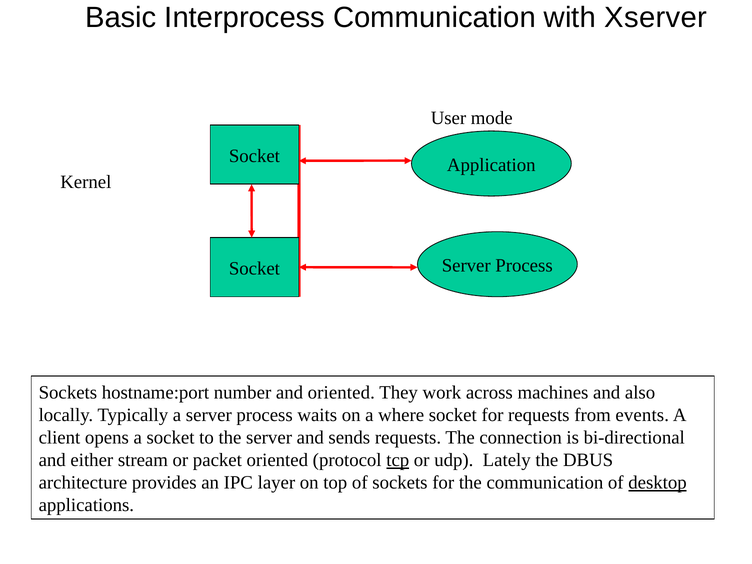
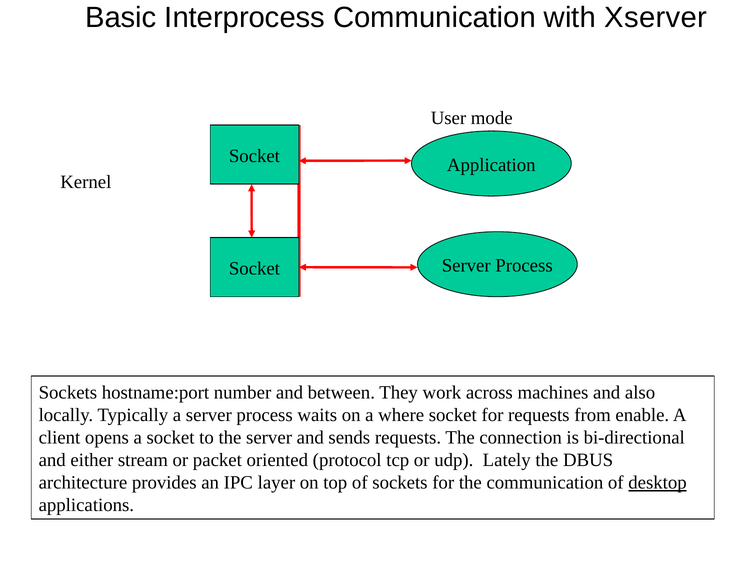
and oriented: oriented -> between
events: events -> enable
tcp underline: present -> none
